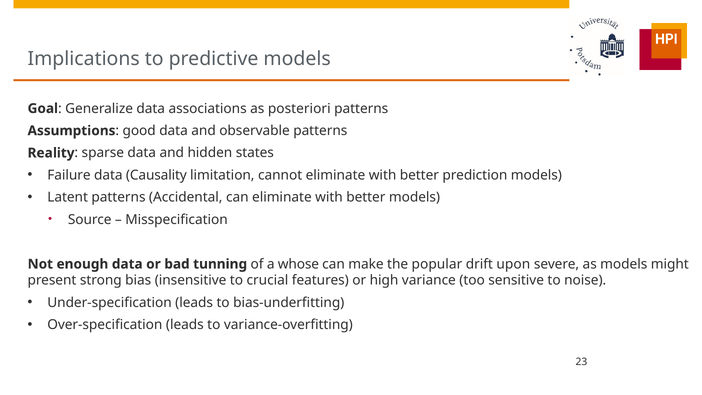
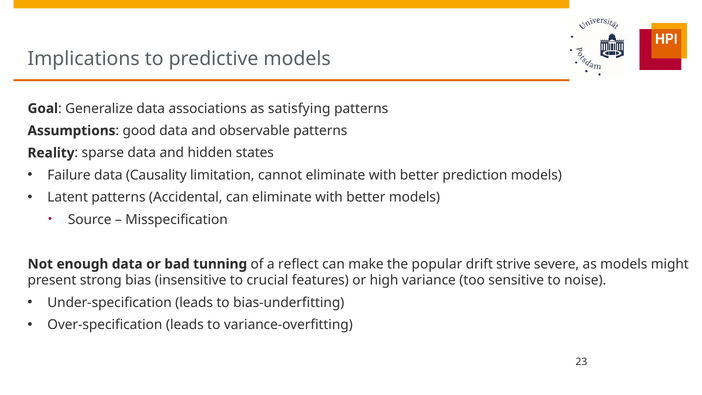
posteriori: posteriori -> satisfying
whose: whose -> reflect
upon: upon -> strive
